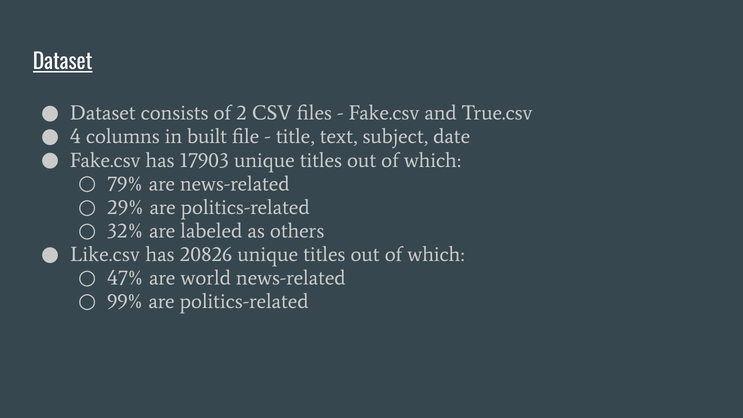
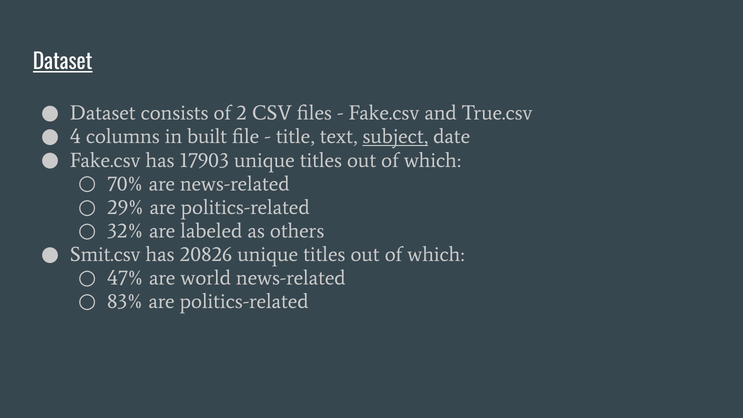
subject underline: none -> present
79%: 79% -> 70%
Like.csv: Like.csv -> Smit.csv
99%: 99% -> 83%
